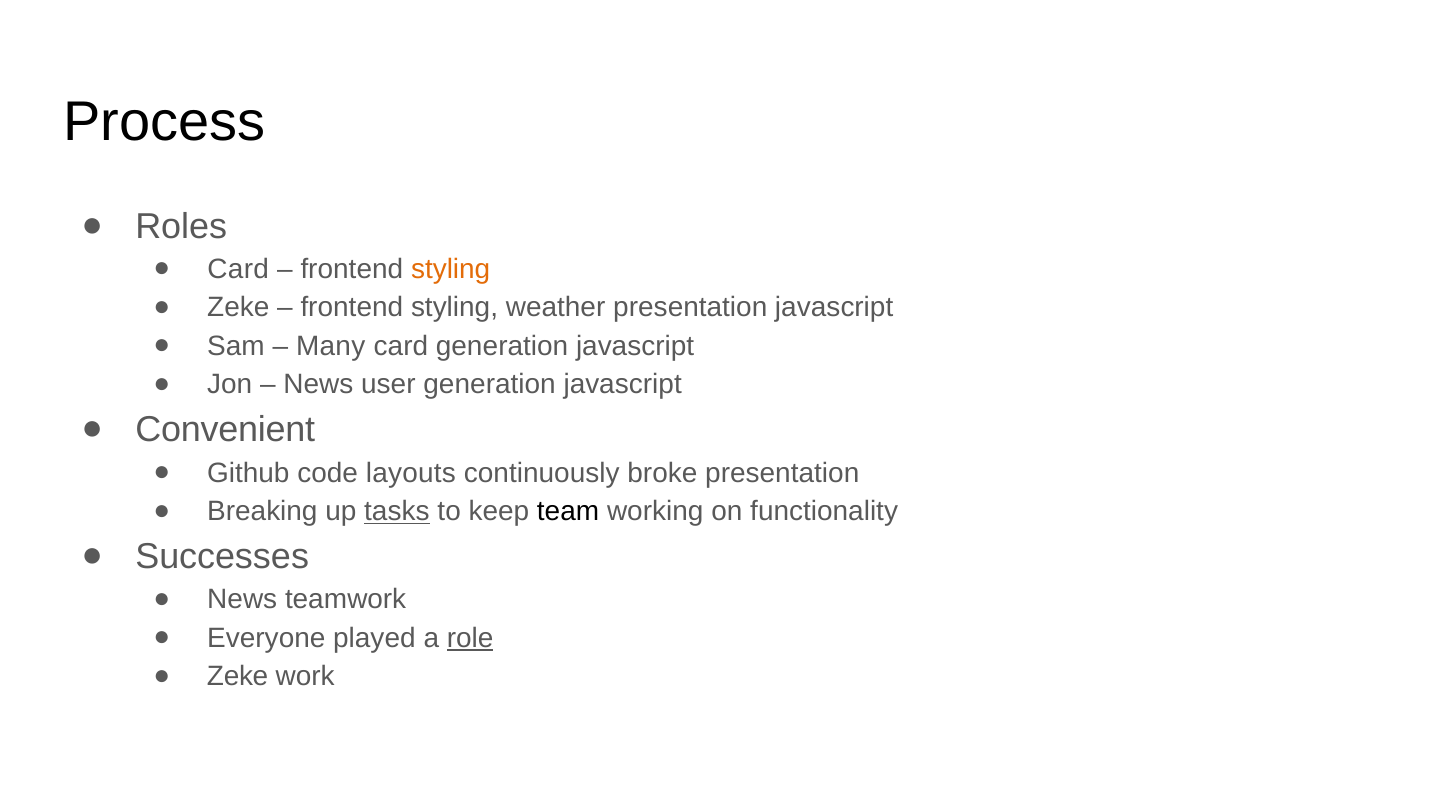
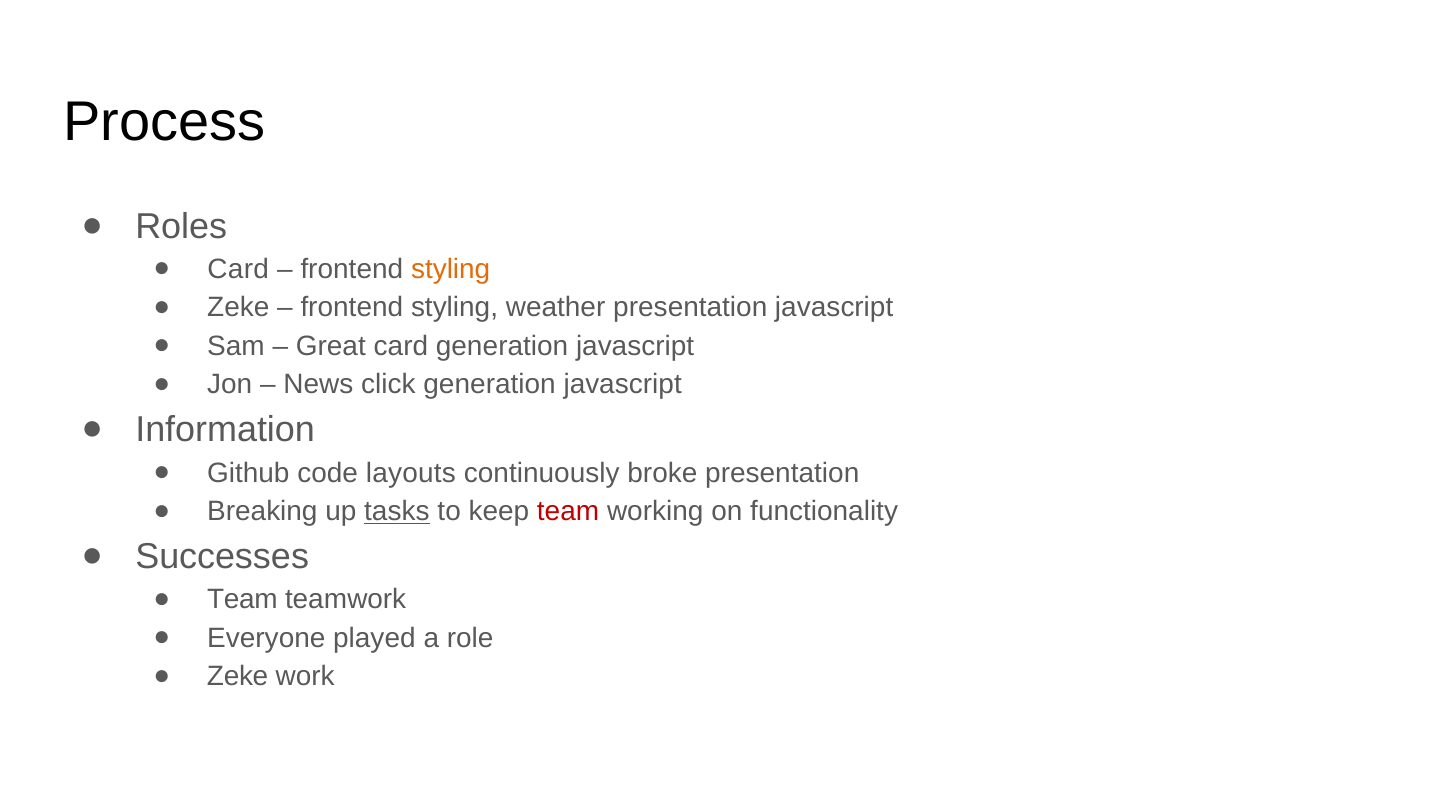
Many: Many -> Great
user: user -> click
Convenient: Convenient -> Information
team at (568, 511) colour: black -> red
News at (242, 599): News -> Team
role underline: present -> none
